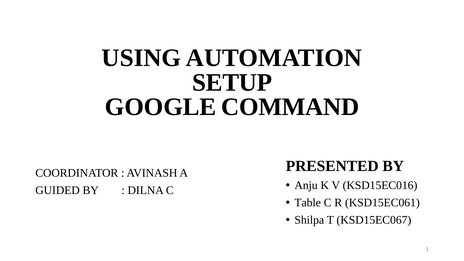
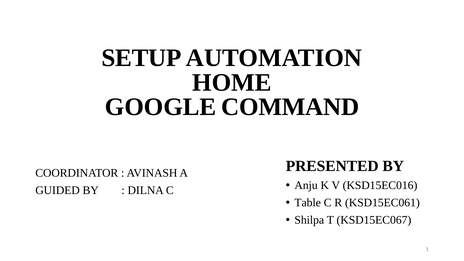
USING: USING -> SETUP
SETUP: SETUP -> HOME
